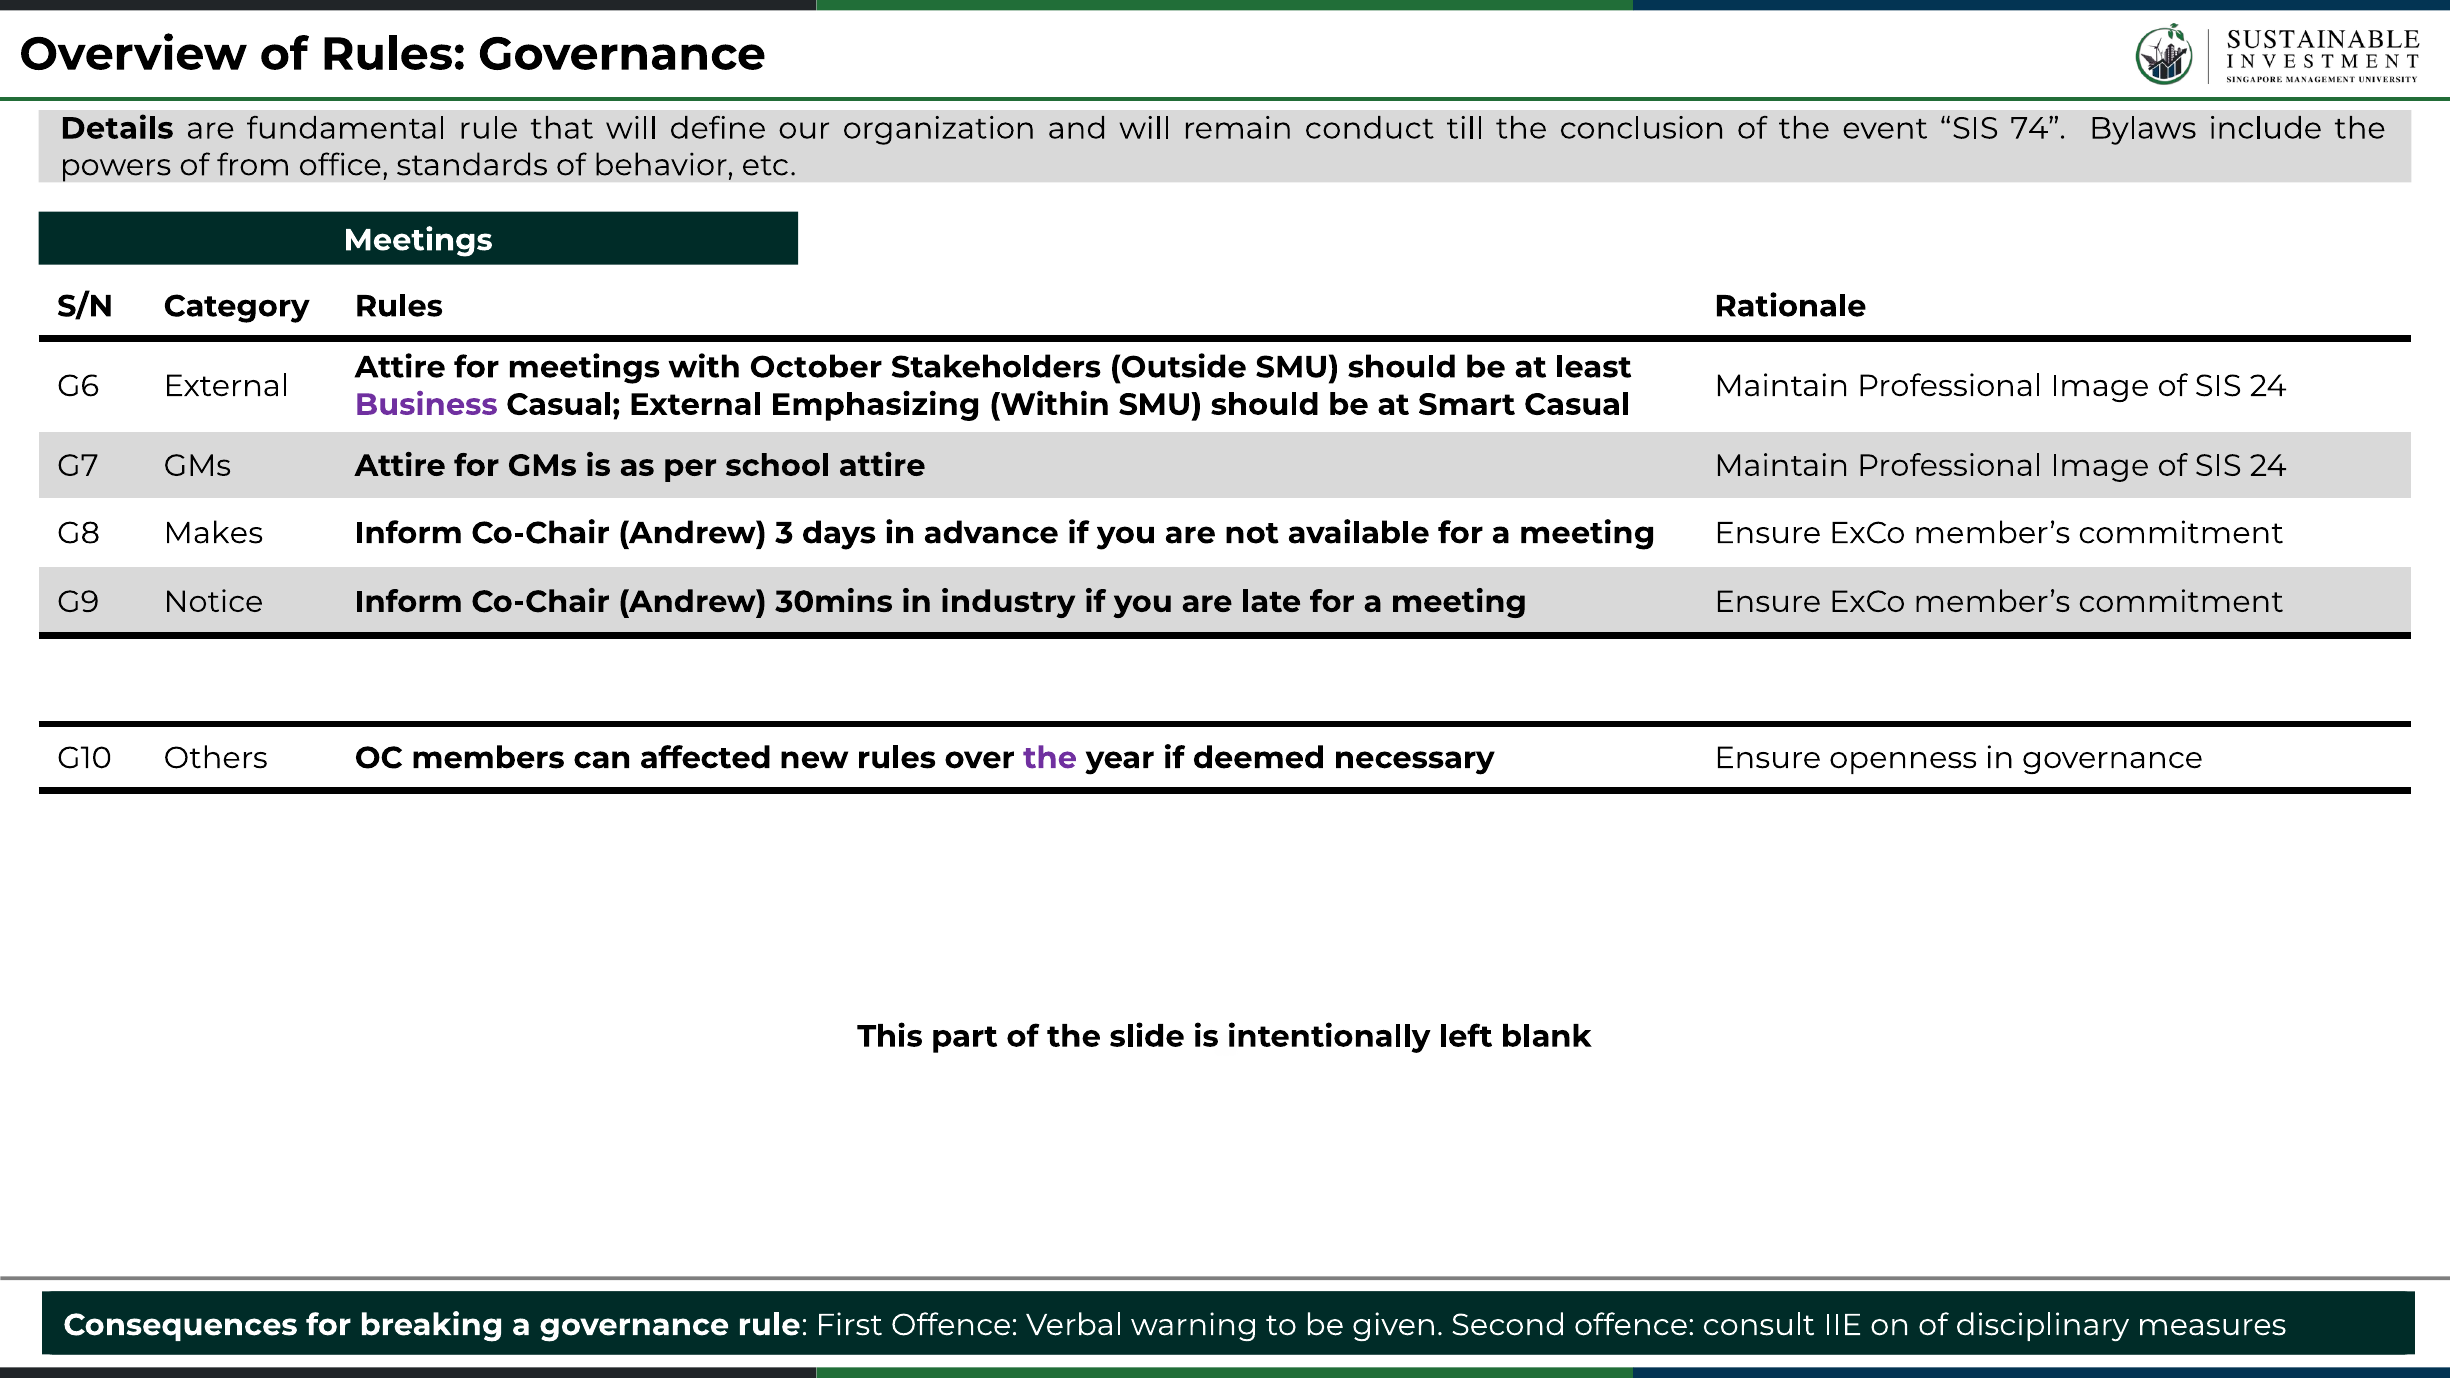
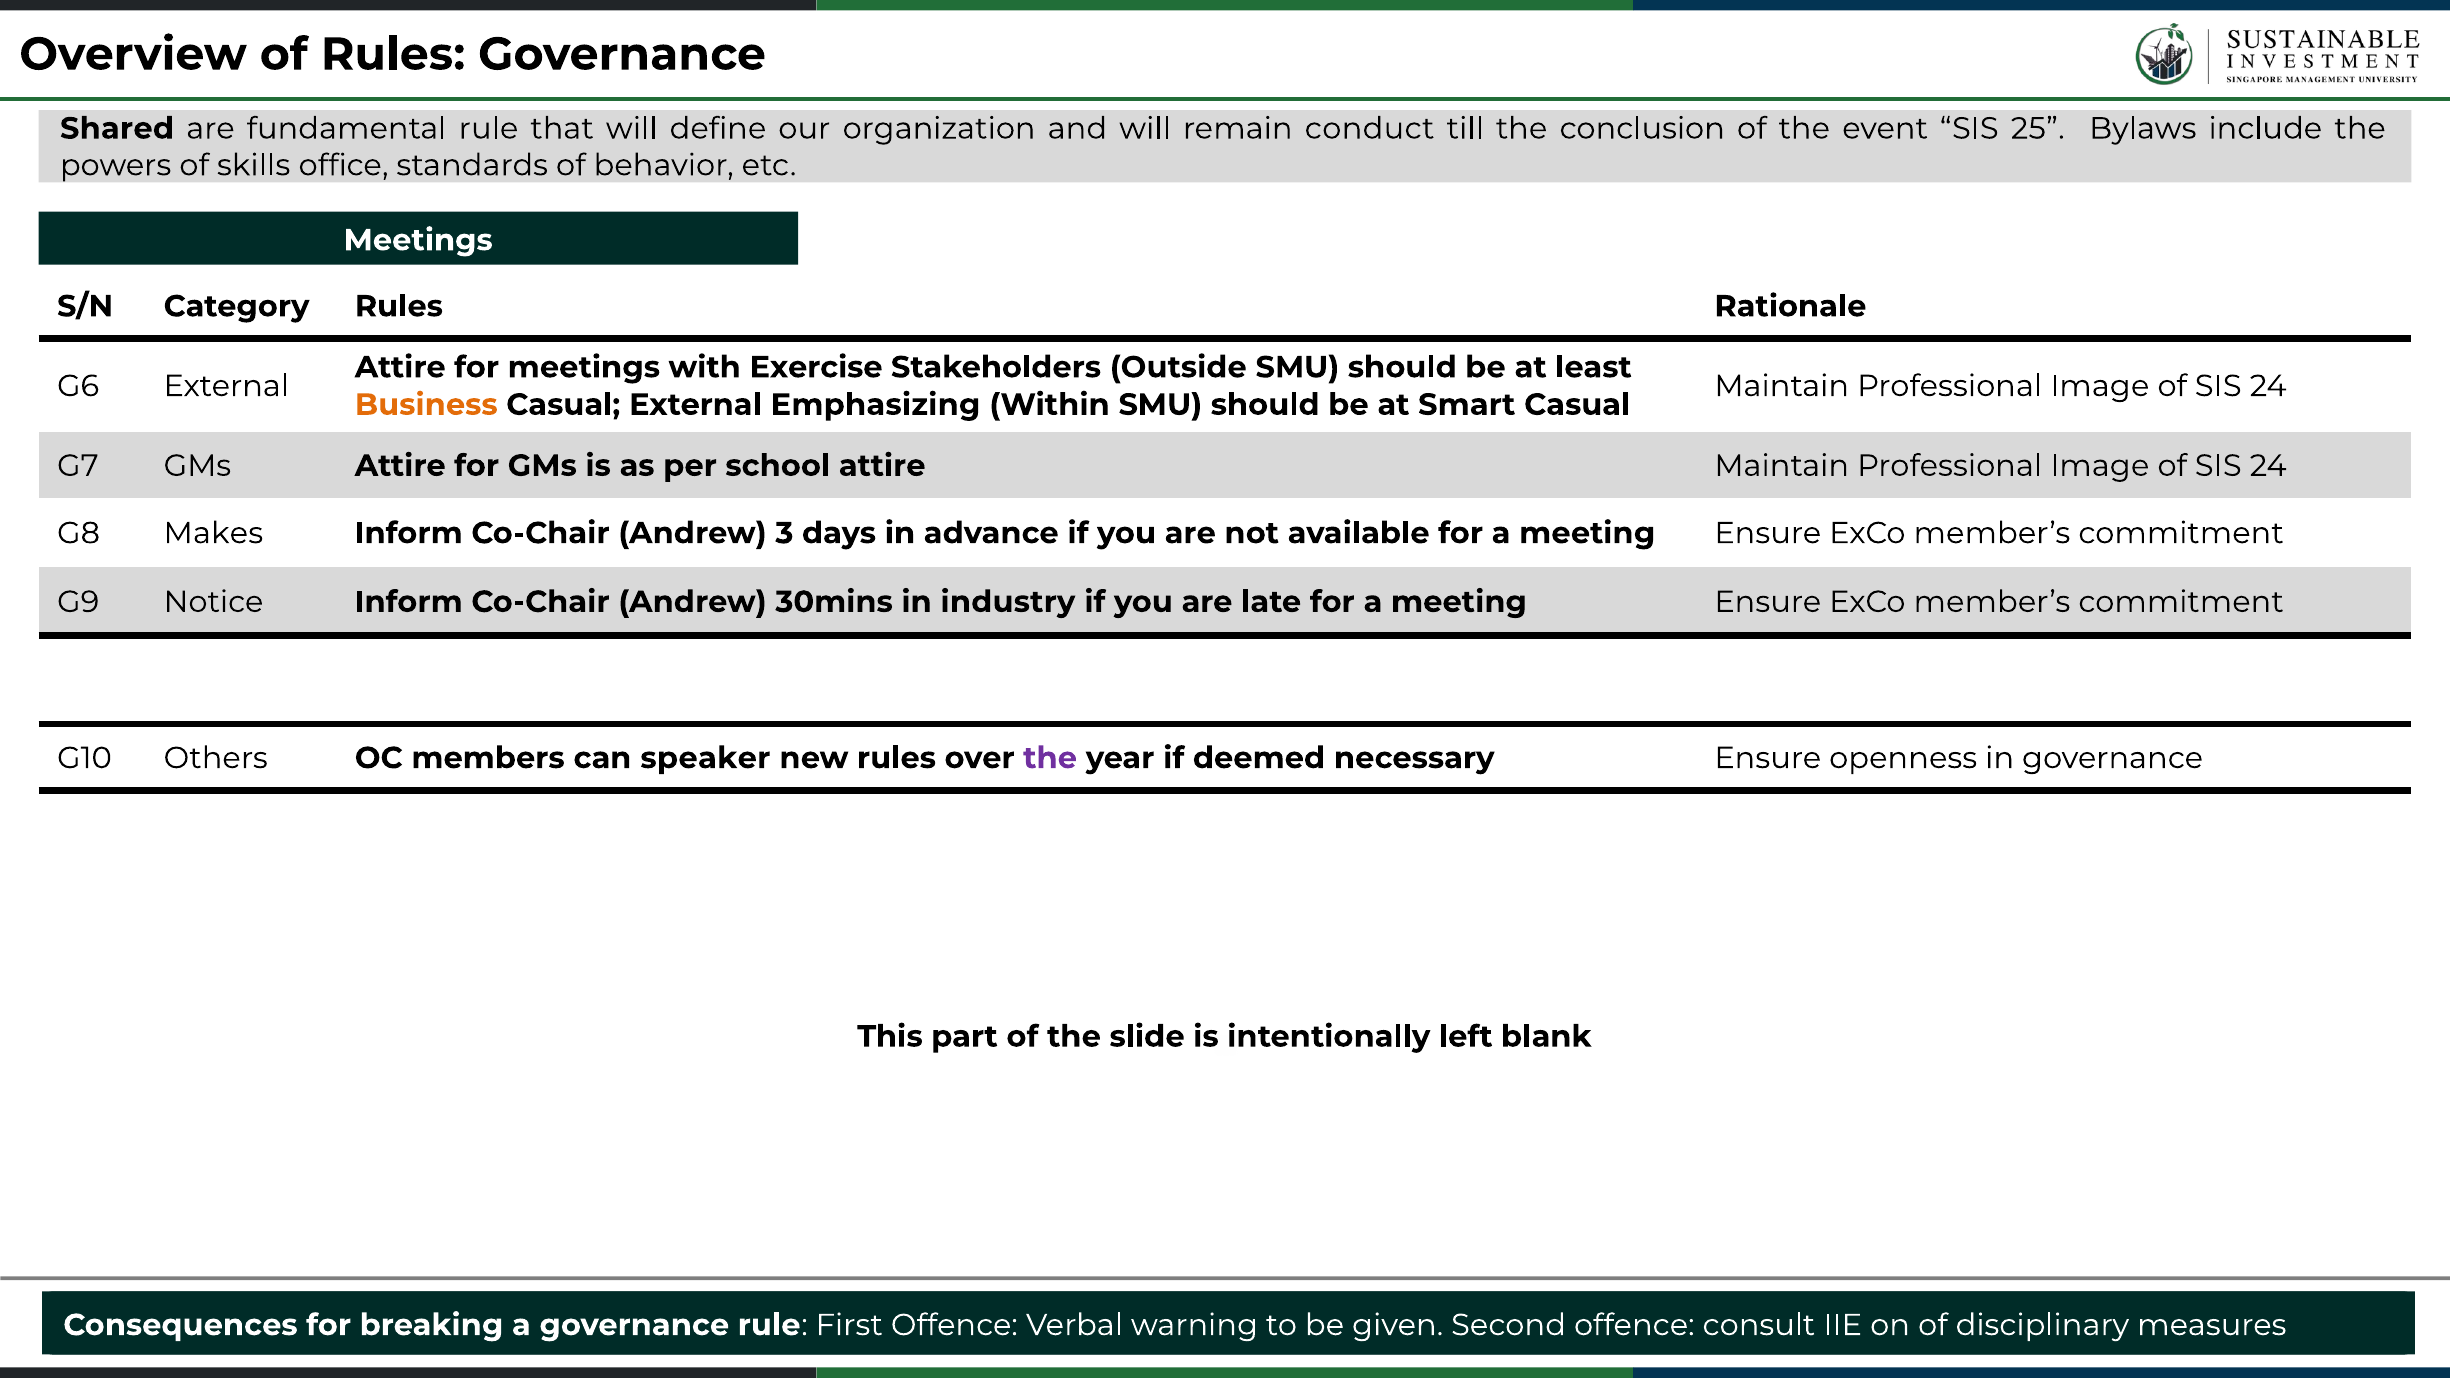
Details: Details -> Shared
74: 74 -> 25
from: from -> skills
October: October -> Exercise
Business colour: purple -> orange
affected: affected -> speaker
